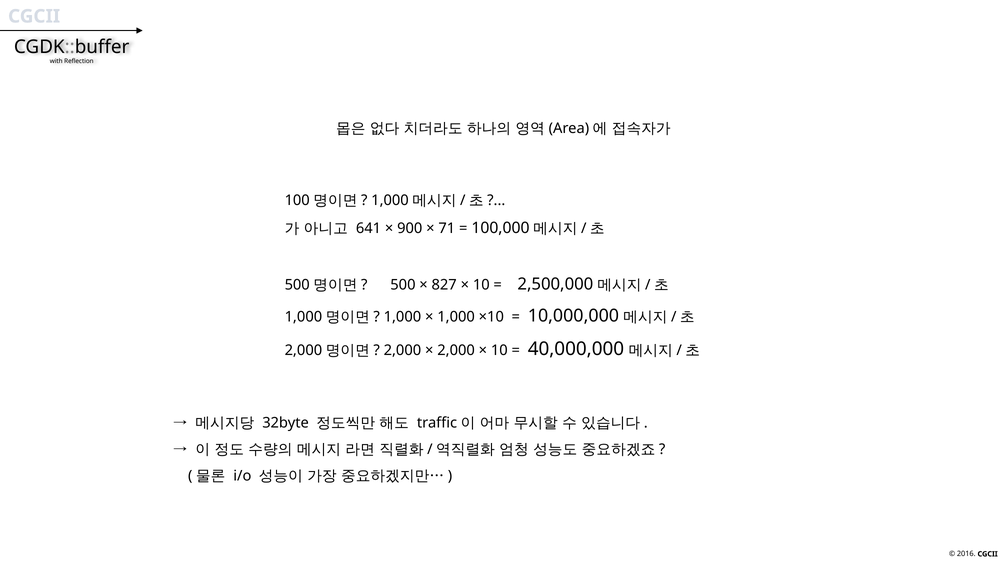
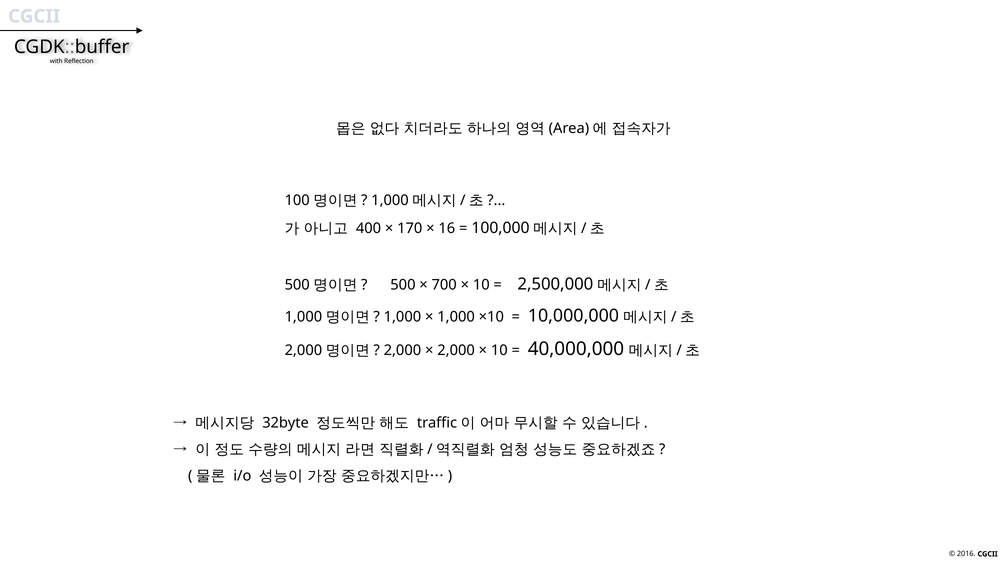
641: 641 -> 400
900: 900 -> 170
71: 71 -> 16
827: 827 -> 700
